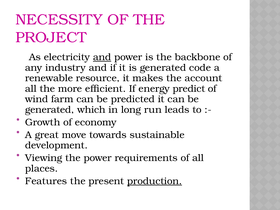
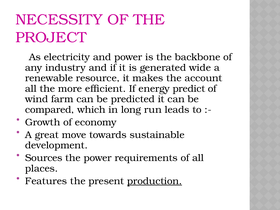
and at (102, 57) underline: present -> none
code: code -> wide
generated at (50, 110): generated -> compared
Viewing: Viewing -> Sources
